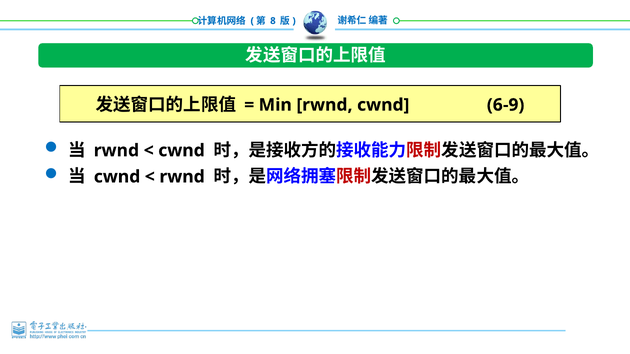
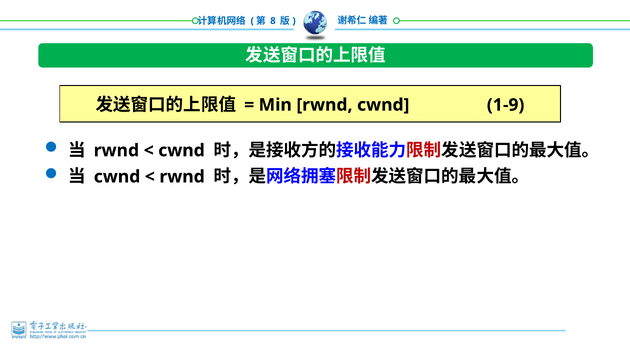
6-9: 6-9 -> 1-9
